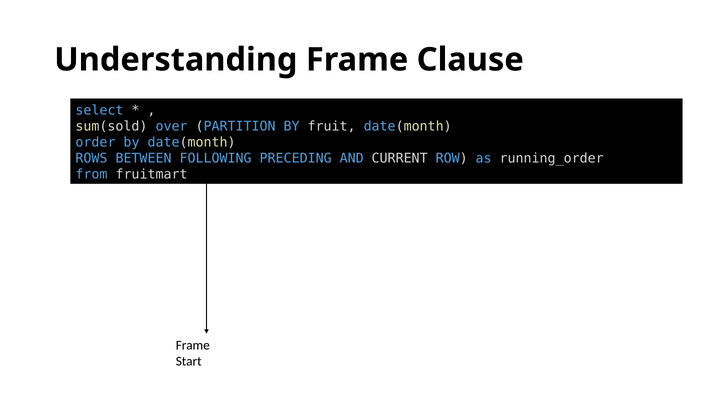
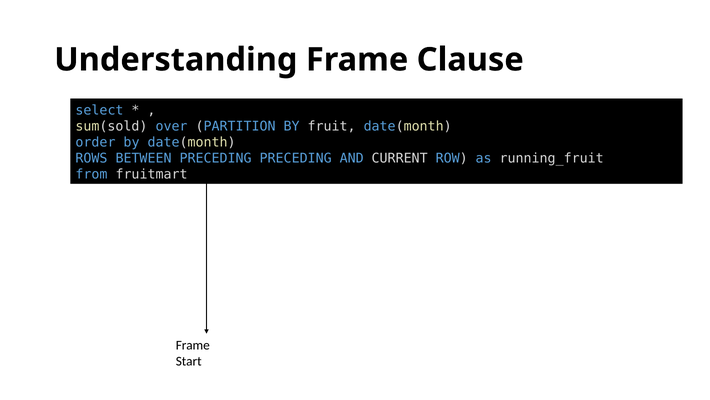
BETWEEN FOLLOWING: FOLLOWING -> PRECEDING
running_order: running_order -> running_fruit
